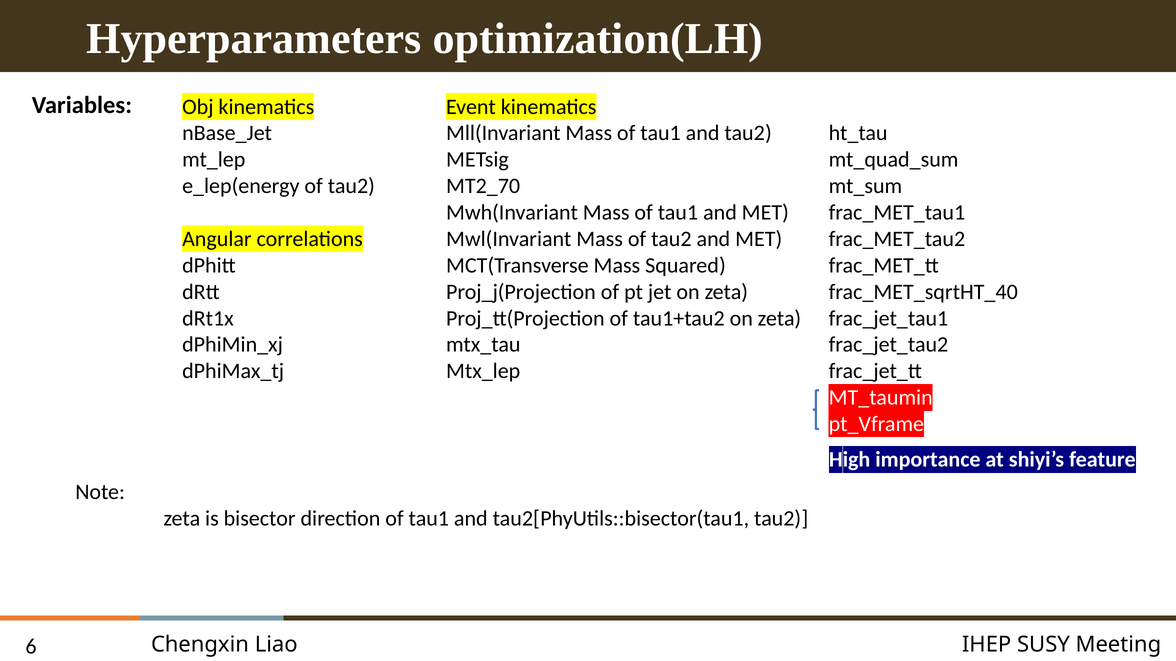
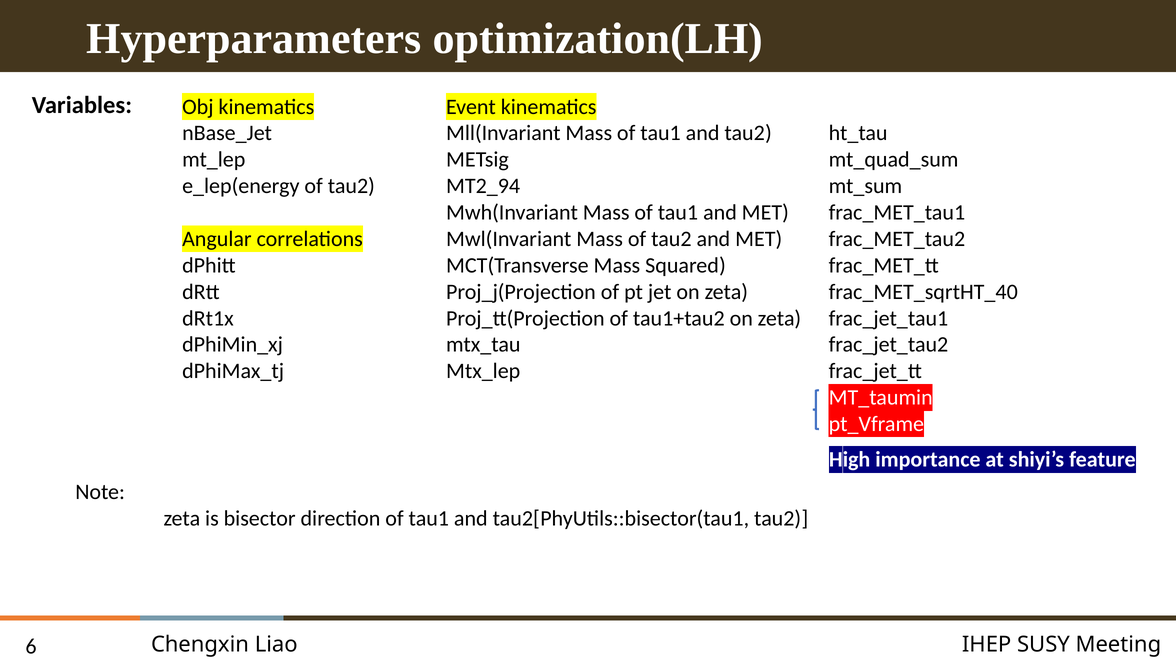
MT2_70: MT2_70 -> MT2_94
